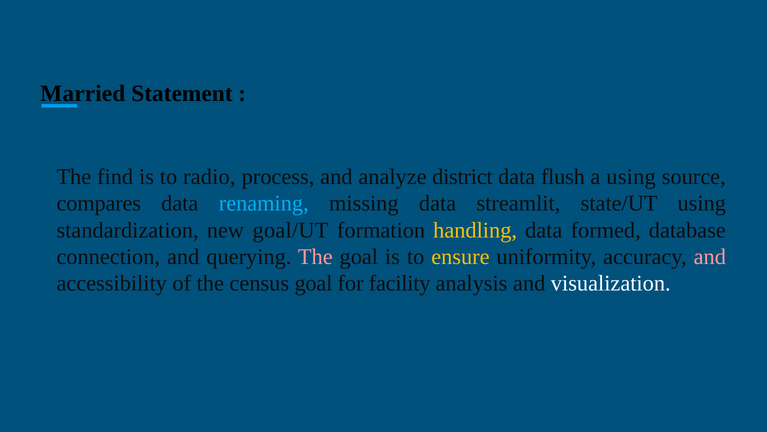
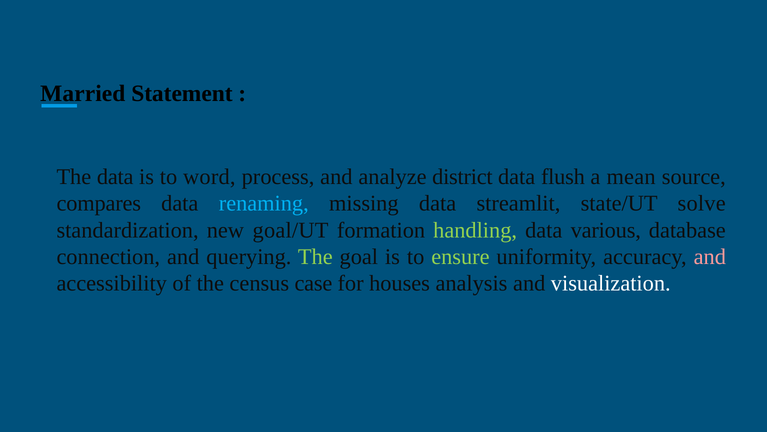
The find: find -> data
radio: radio -> word
a using: using -> mean
state/UT using: using -> solve
handling colour: yellow -> light green
formed: formed -> various
The at (315, 256) colour: pink -> light green
ensure colour: yellow -> light green
census goal: goal -> case
facility: facility -> houses
